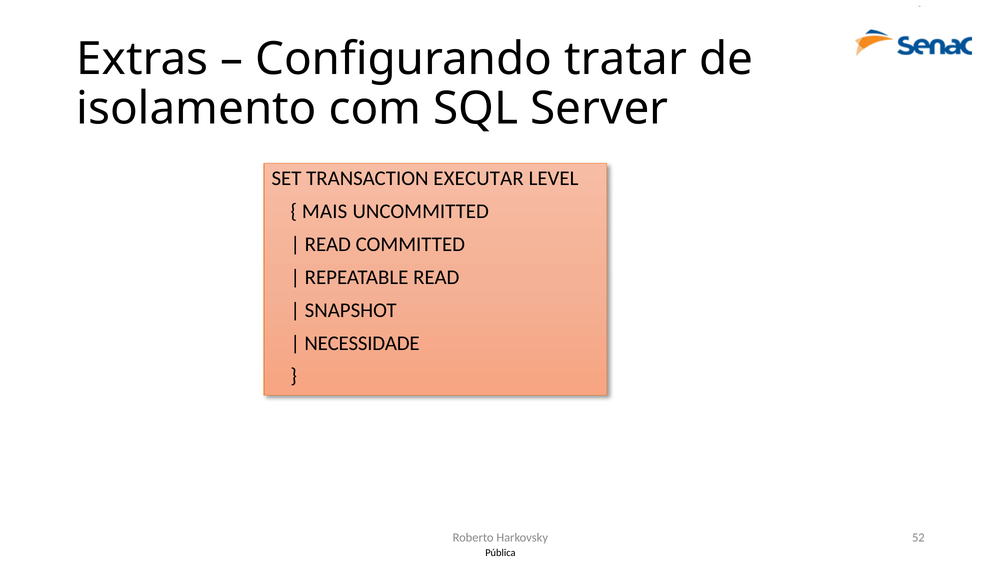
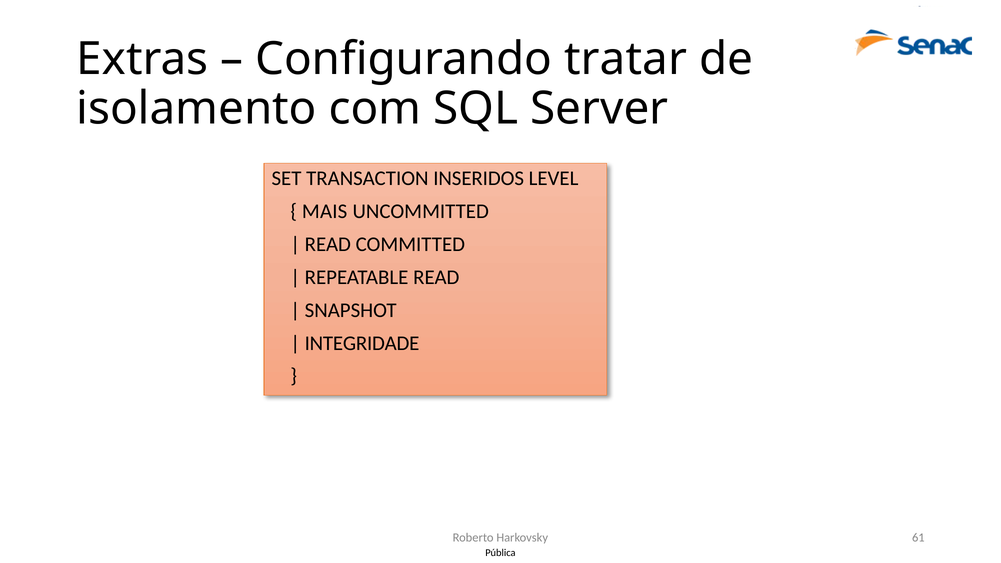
EXECUTAR: EXECUTAR -> INSERIDOS
NECESSIDADE: NECESSIDADE -> INTEGRIDADE
52: 52 -> 61
